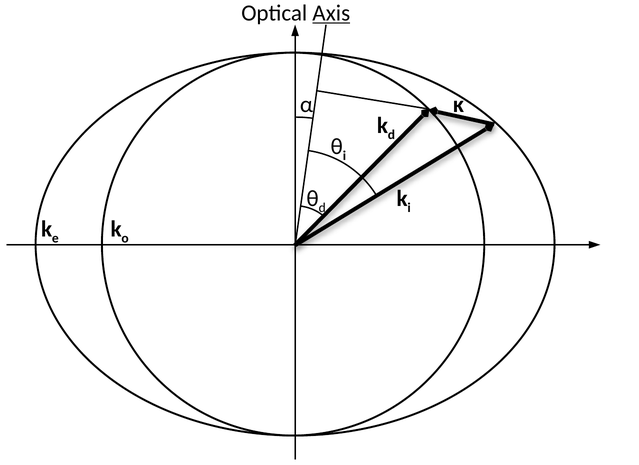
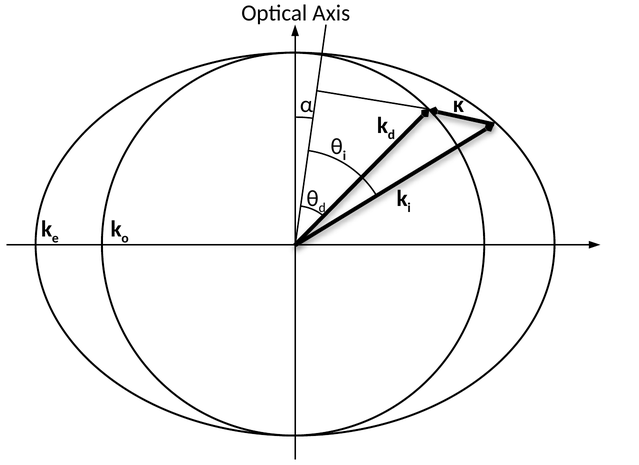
Axis underline: present -> none
